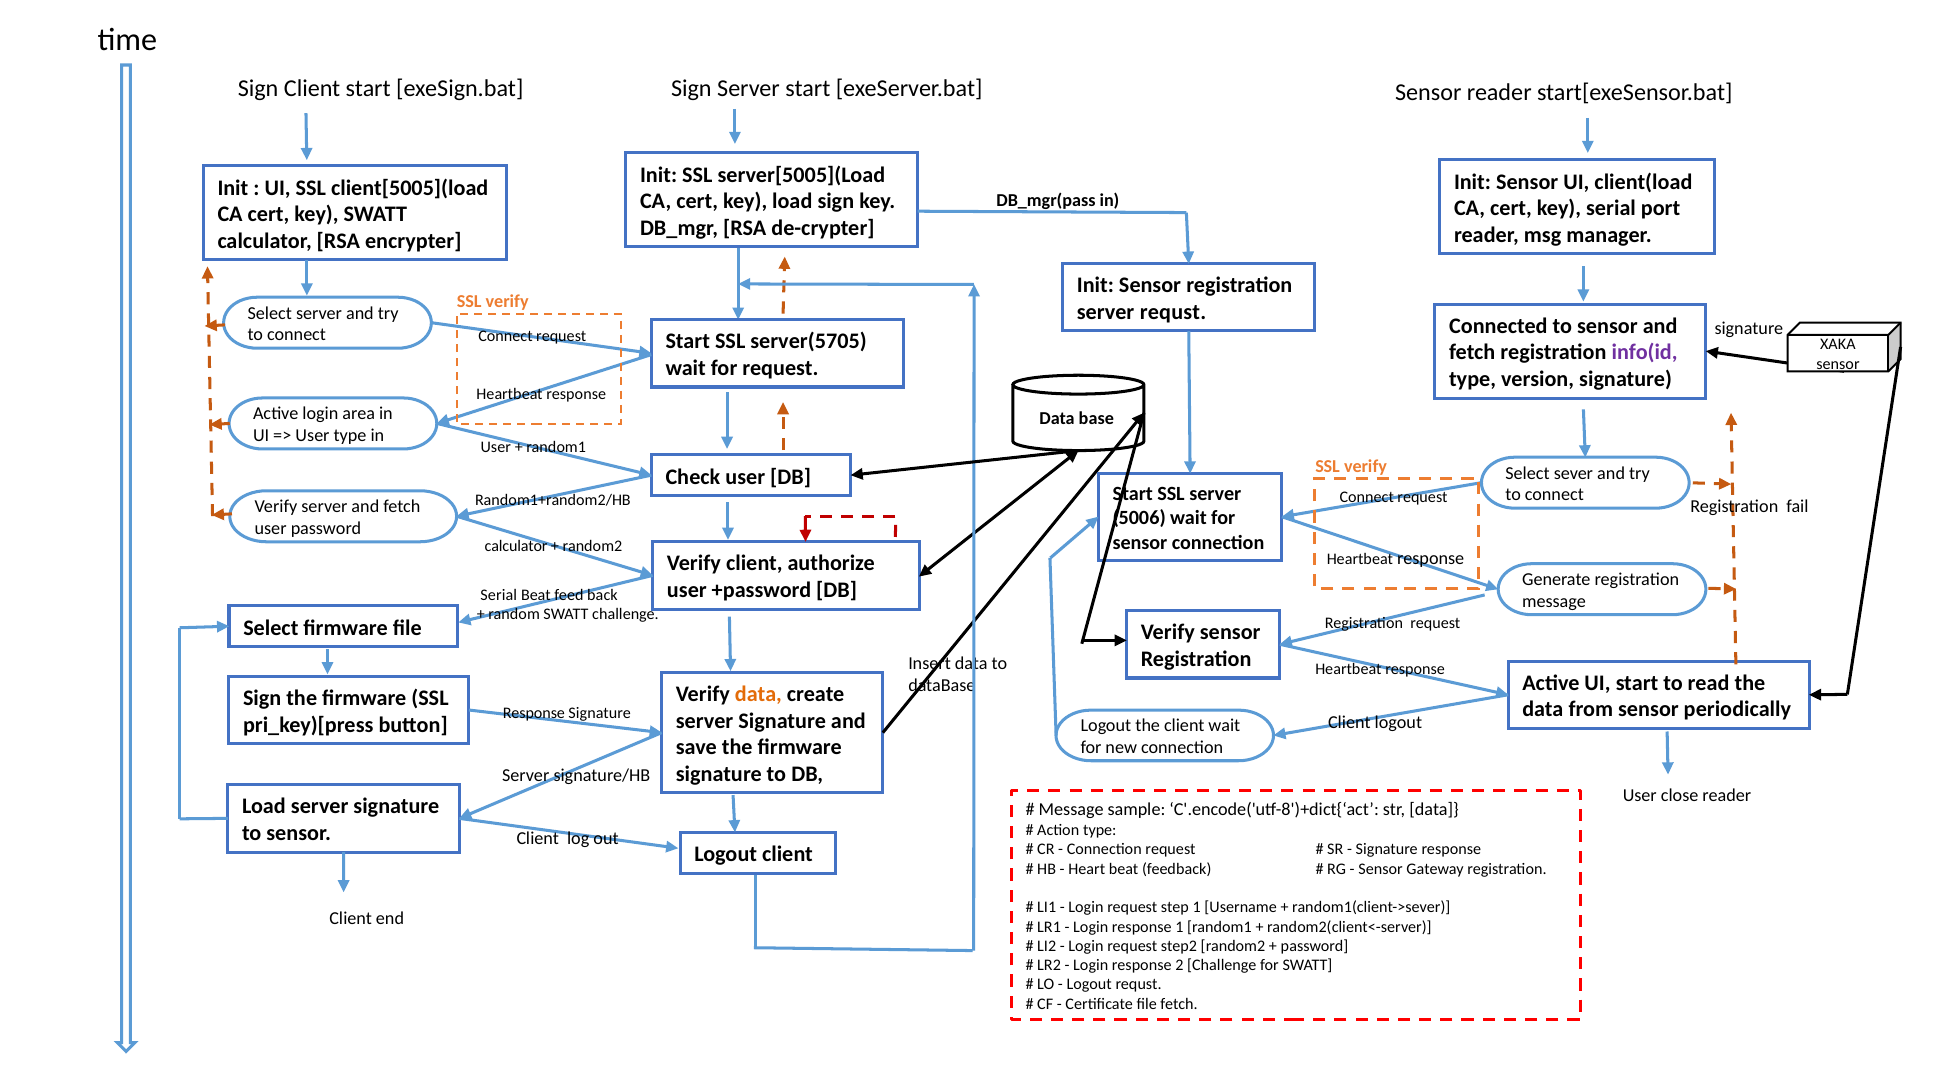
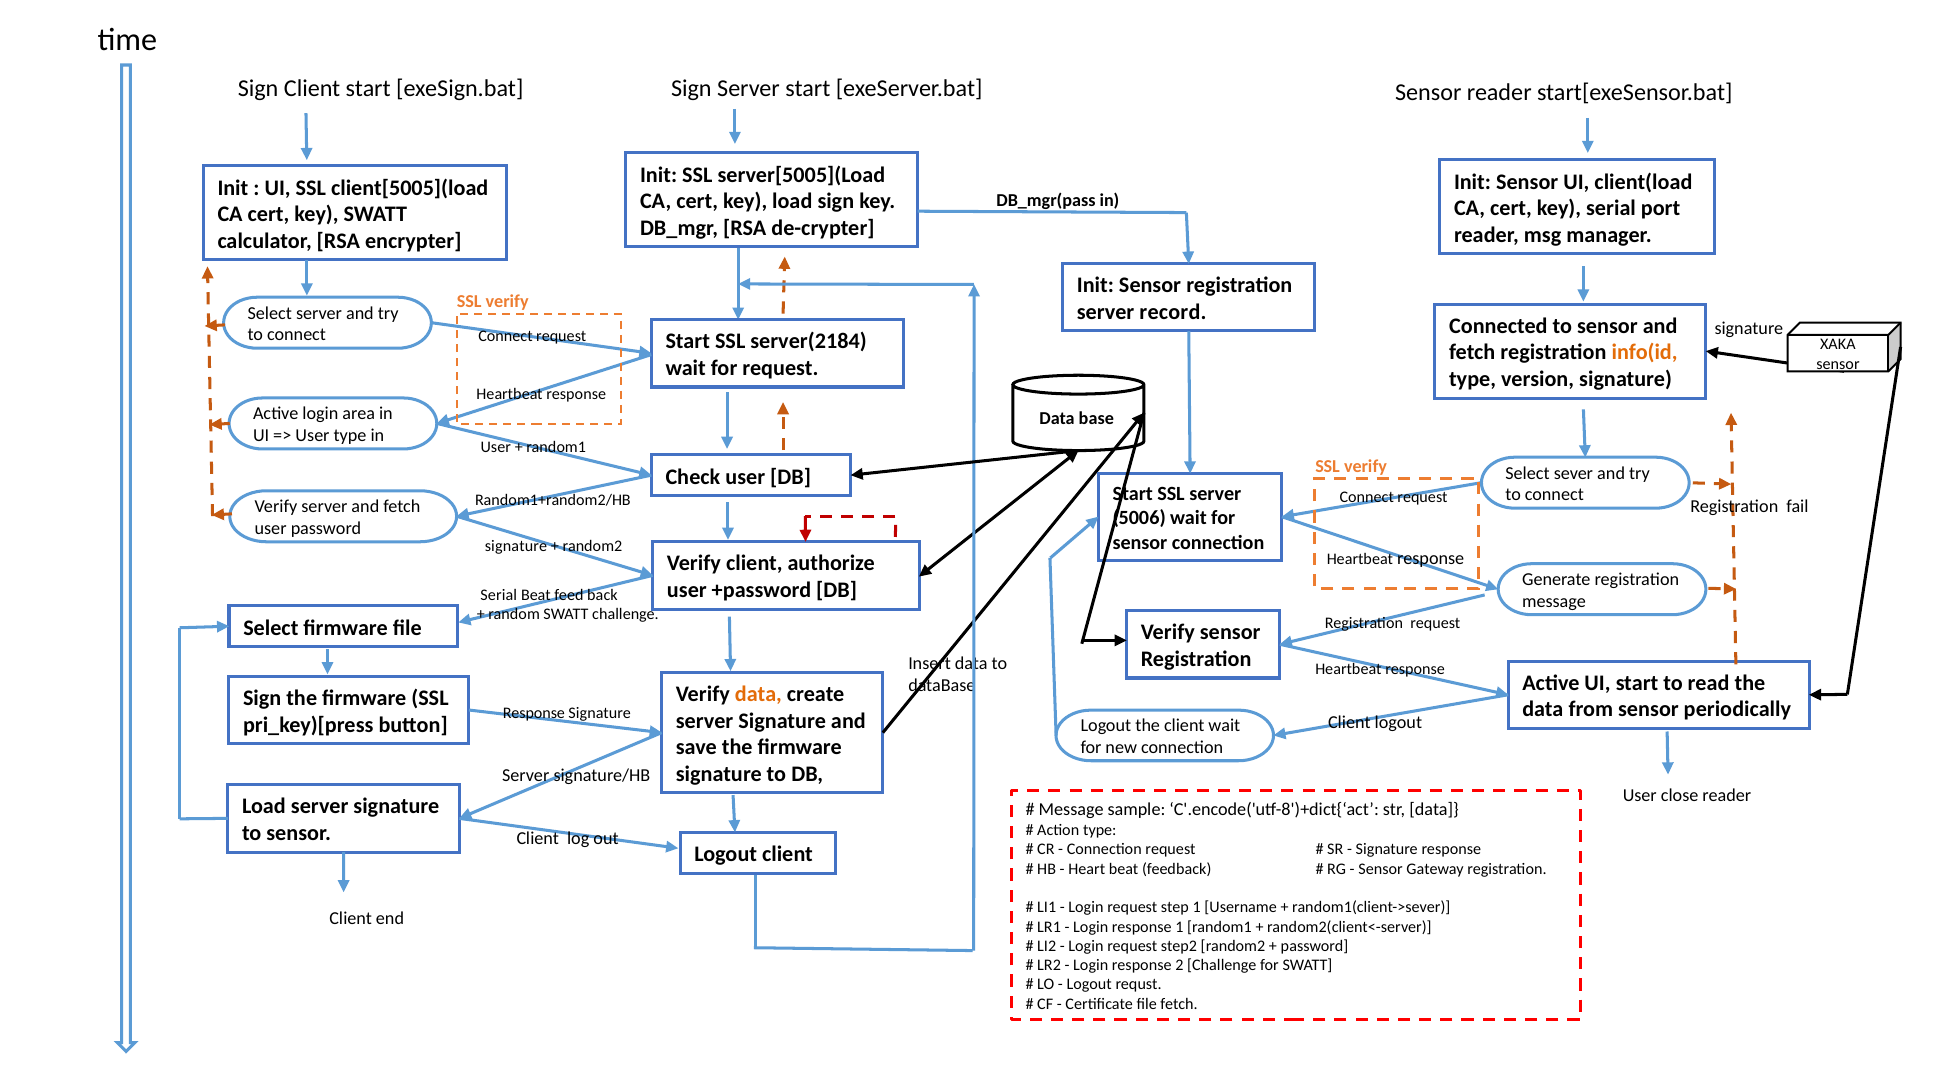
server requst: requst -> record
server(5705: server(5705 -> server(2184
info(id colour: purple -> orange
calculator at (516, 546): calculator -> signature
